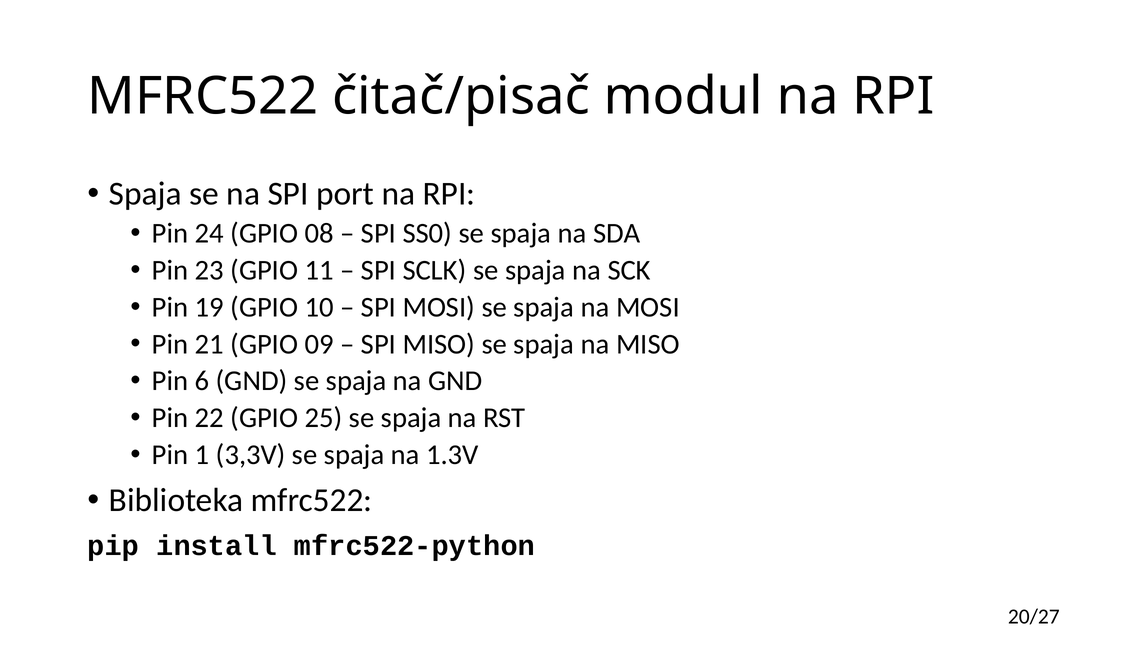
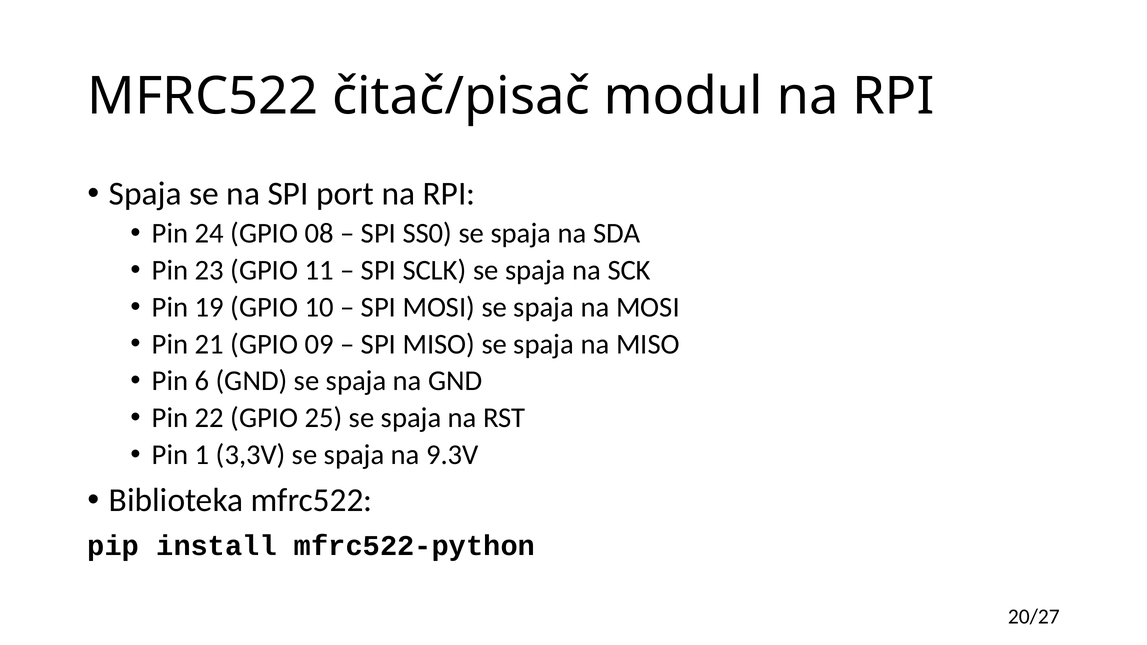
1.3V: 1.3V -> 9.3V
